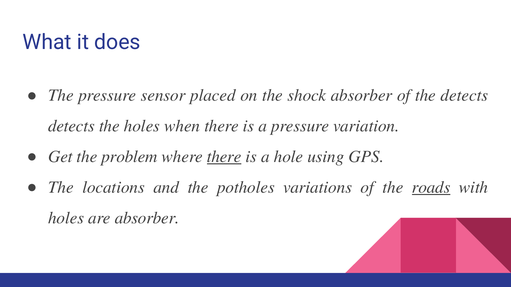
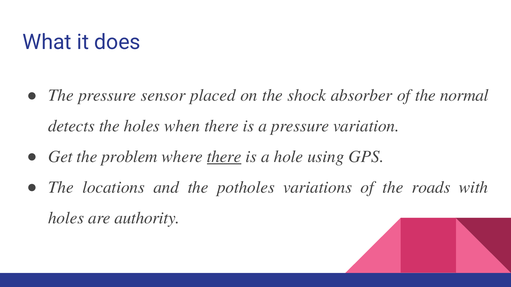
the detects: detects -> normal
roads underline: present -> none
are absorber: absorber -> authority
